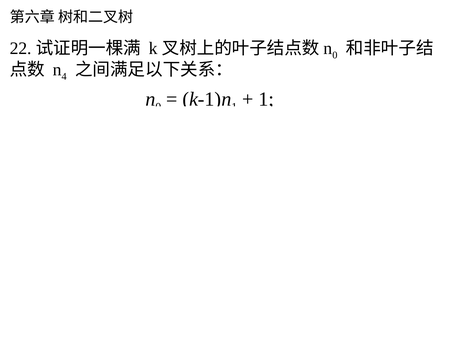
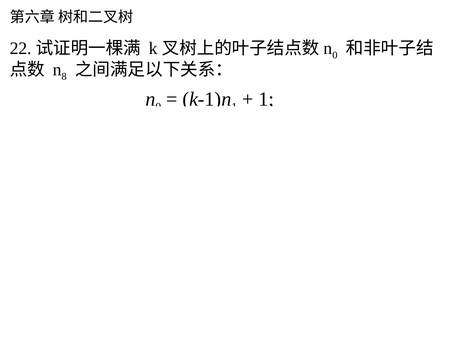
4: 4 -> 8
